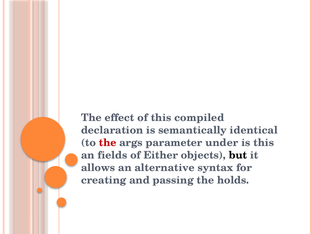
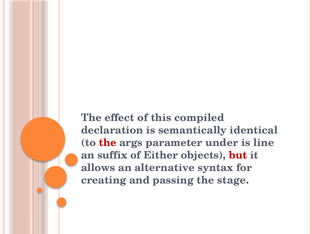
is this: this -> line
fields: fields -> suffix
but colour: black -> red
holds: holds -> stage
